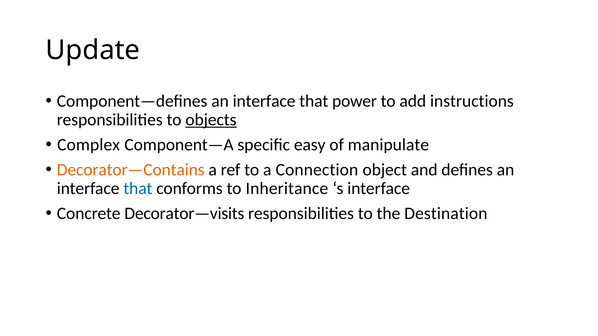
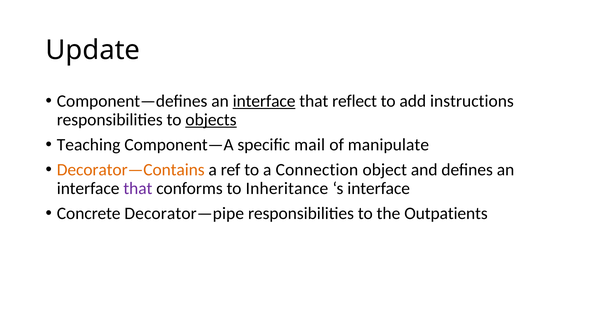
interface at (264, 101) underline: none -> present
power: power -> reflect
Complex: Complex -> Teaching
easy: easy -> mail
that at (138, 189) colour: blue -> purple
Decorator—visits: Decorator—visits -> Decorator—pipe
Destination: Destination -> Outpatients
